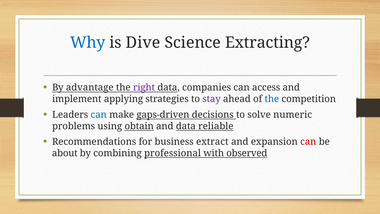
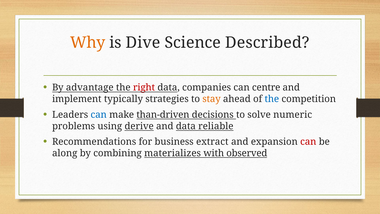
Why colour: blue -> orange
Extracting: Extracting -> Described
right colour: purple -> red
access: access -> centre
applying: applying -> typically
stay colour: purple -> orange
gaps-driven: gaps-driven -> than-driven
obtain: obtain -> derive
about: about -> along
professional: professional -> materializes
